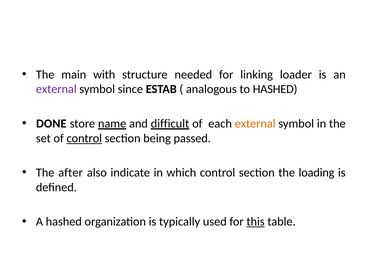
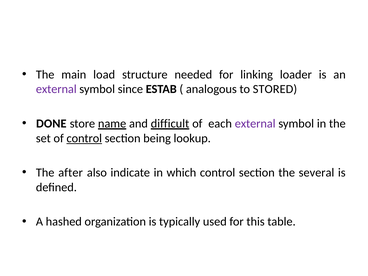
with: with -> load
to HASHED: HASHED -> STORED
external at (255, 124) colour: orange -> purple
passed: passed -> lookup
loading: loading -> several
this underline: present -> none
